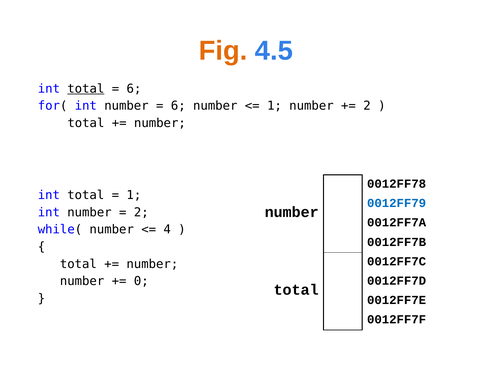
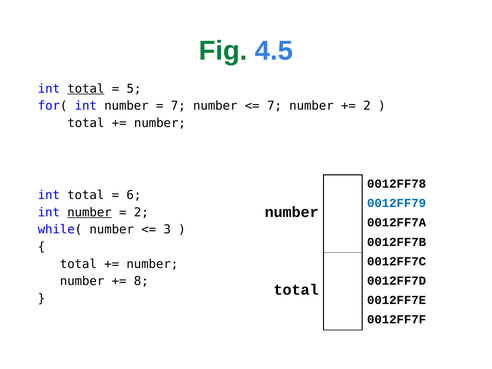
Fig colour: orange -> green
6 at (134, 89): 6 -> 5
6 at (178, 106): 6 -> 7
1 at (274, 106): 1 -> 7
1 at (134, 195): 1 -> 6
number at (89, 212) underline: none -> present
4: 4 -> 3
0: 0 -> 8
